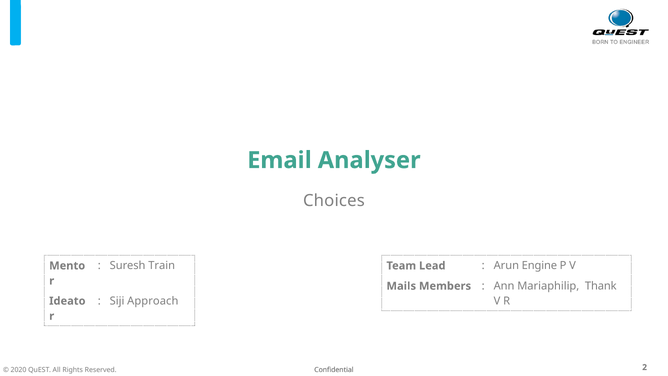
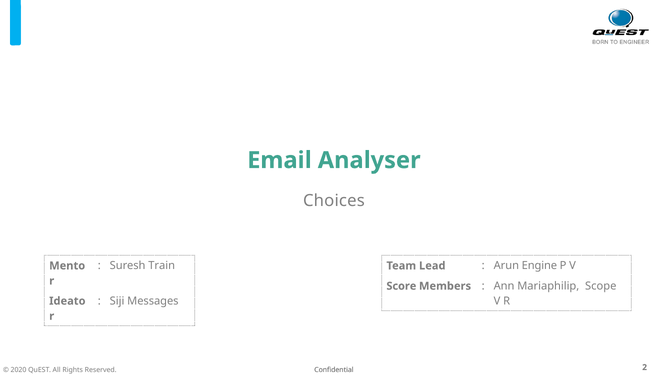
Mails: Mails -> Score
Thank: Thank -> Scope
Approach: Approach -> Messages
